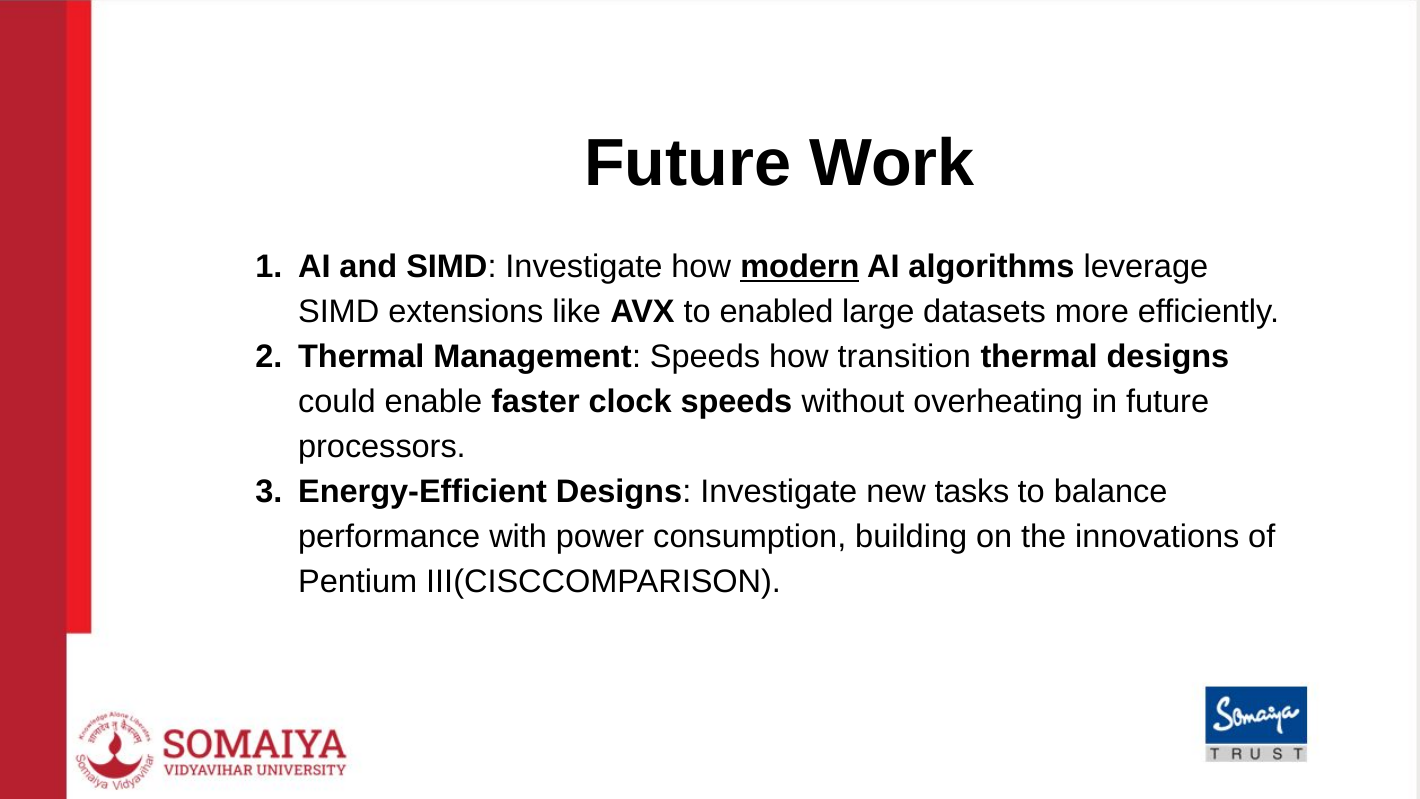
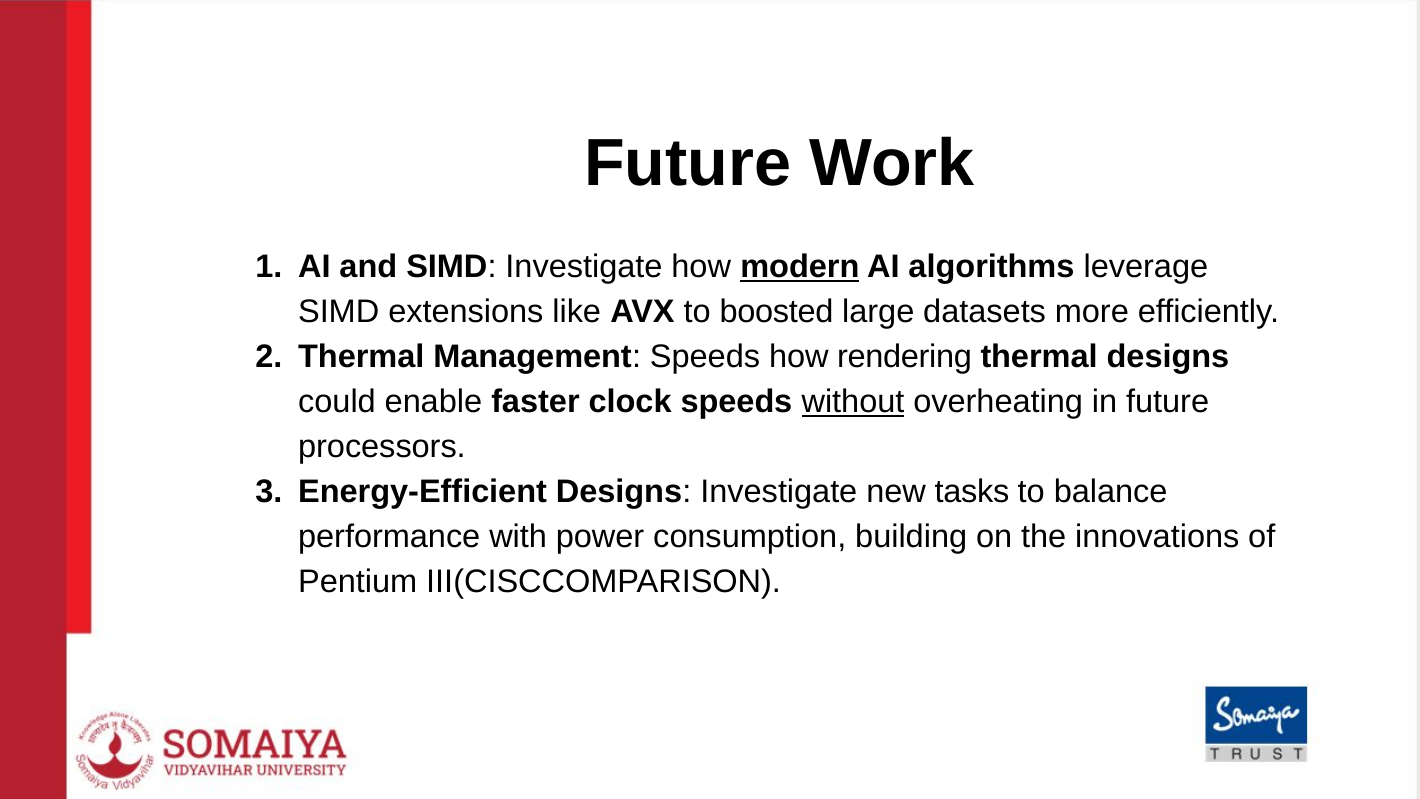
enabled: enabled -> boosted
transition: transition -> rendering
without underline: none -> present
